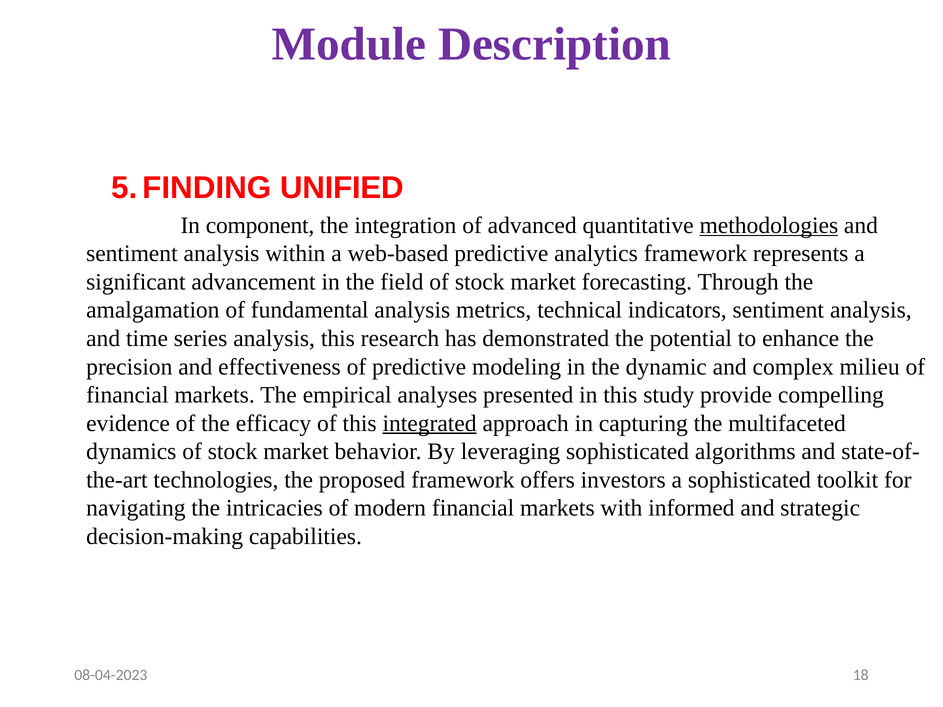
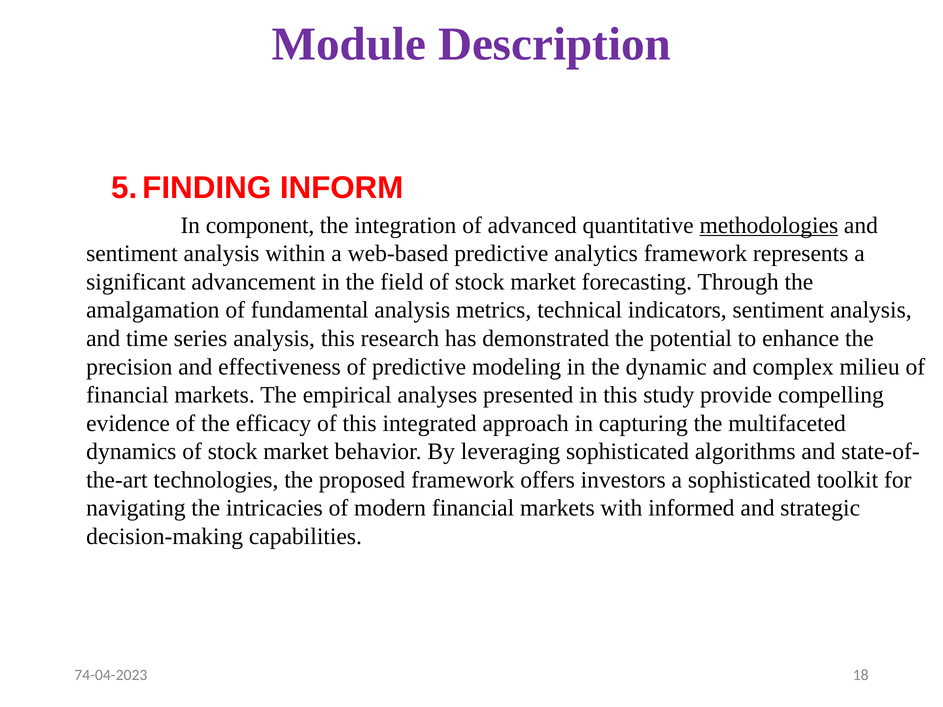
UNIFIED: UNIFIED -> INFORM
integrated underline: present -> none
08-04-2023: 08-04-2023 -> 74-04-2023
